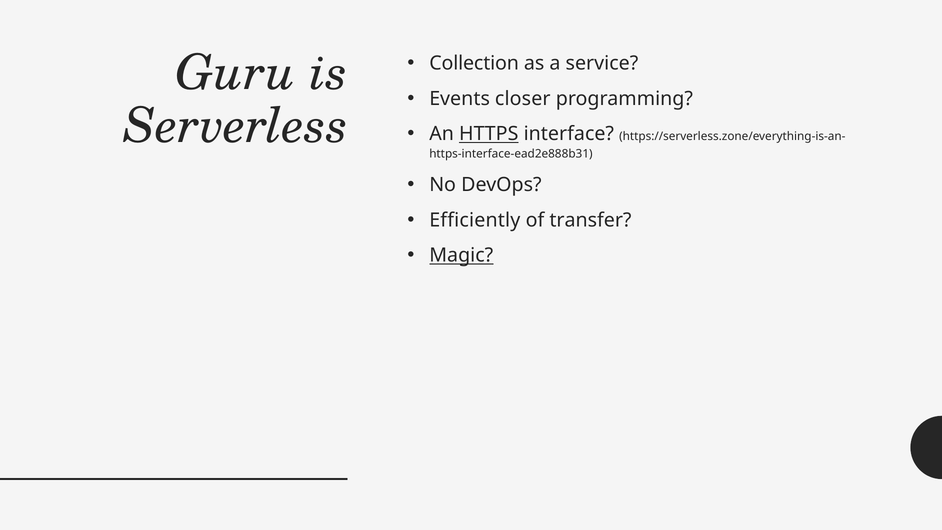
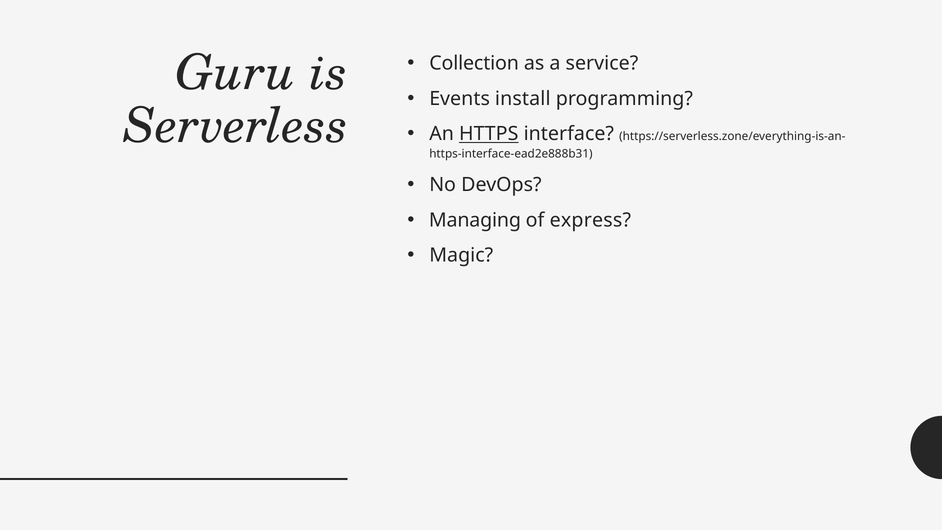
closer: closer -> install
Efficiently: Efficiently -> Managing
transfer: transfer -> express
Magic underline: present -> none
